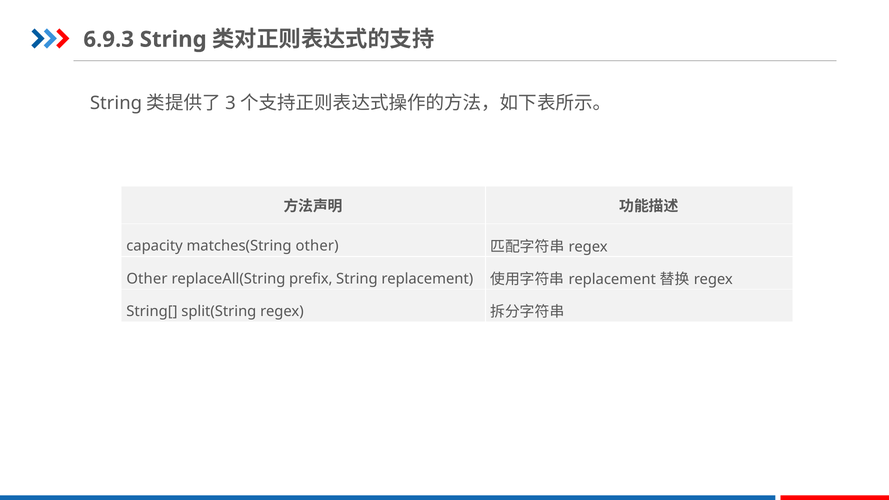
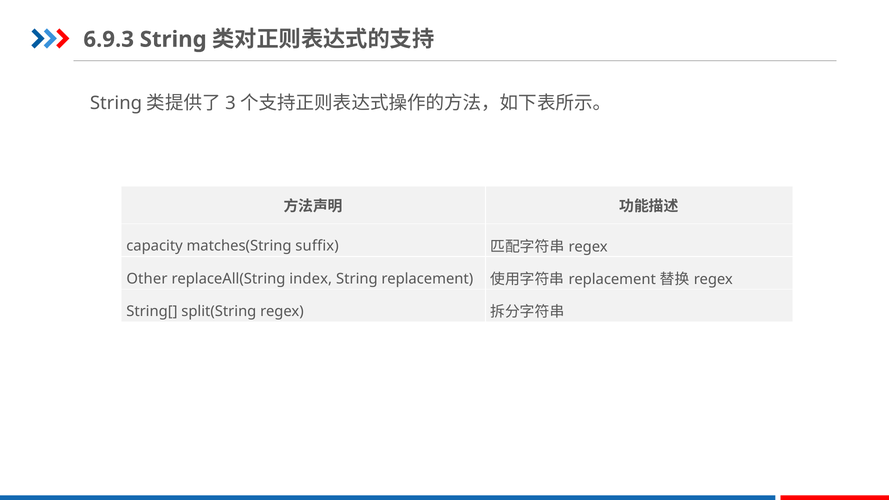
matches(String other: other -> suffix
prefix: prefix -> index
